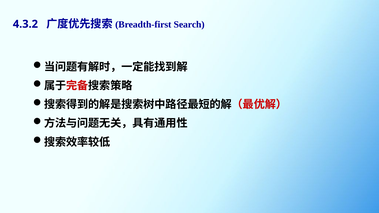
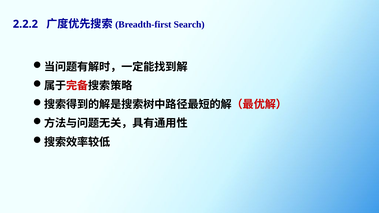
4.3.2: 4.3.2 -> 2.2.2
